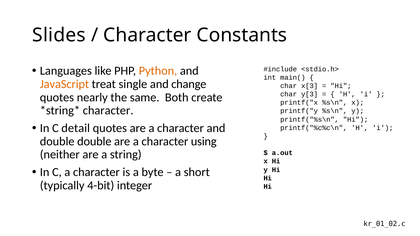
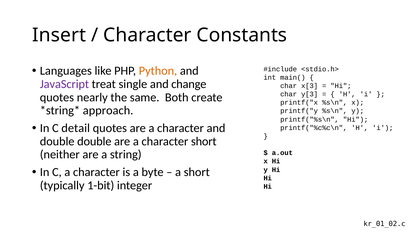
Slides: Slides -> Insert
JavaScript colour: orange -> purple
character at (108, 111): character -> approach
character using: using -> short
4-bit: 4-bit -> 1-bit
